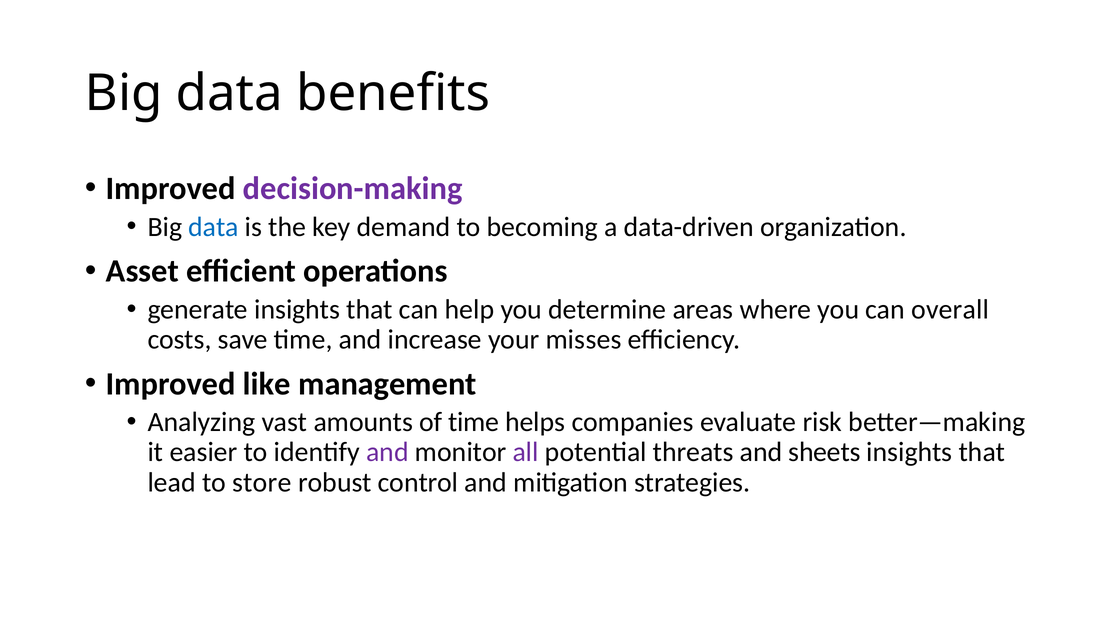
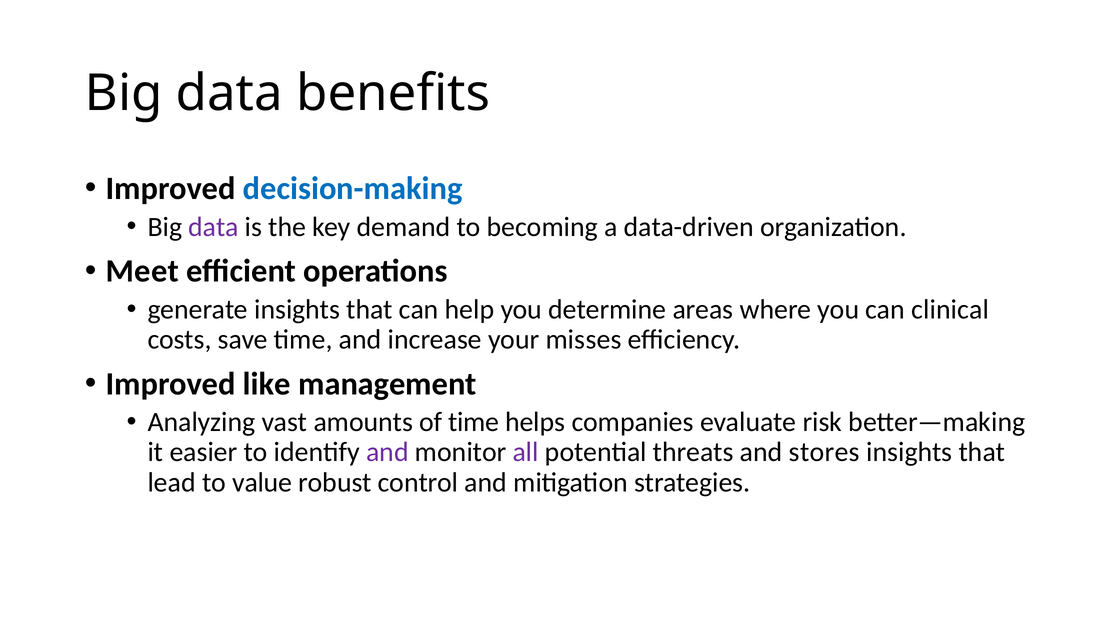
decision-making colour: purple -> blue
data at (214, 227) colour: blue -> purple
Asset: Asset -> Meet
overall: overall -> clinical
sheets: sheets -> stores
store: store -> value
